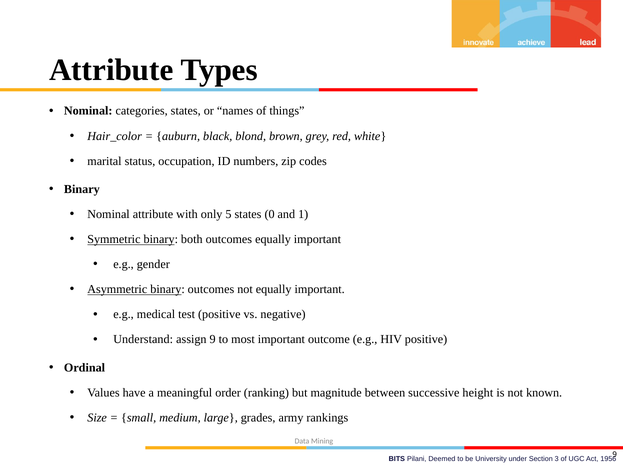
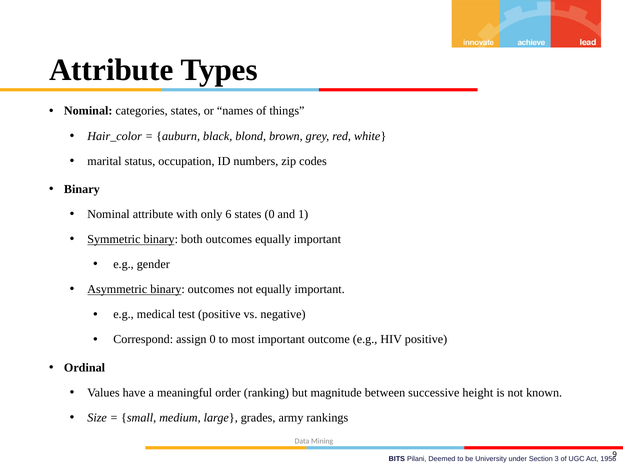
5: 5 -> 6
Understand: Understand -> Correspond
assign 9: 9 -> 0
